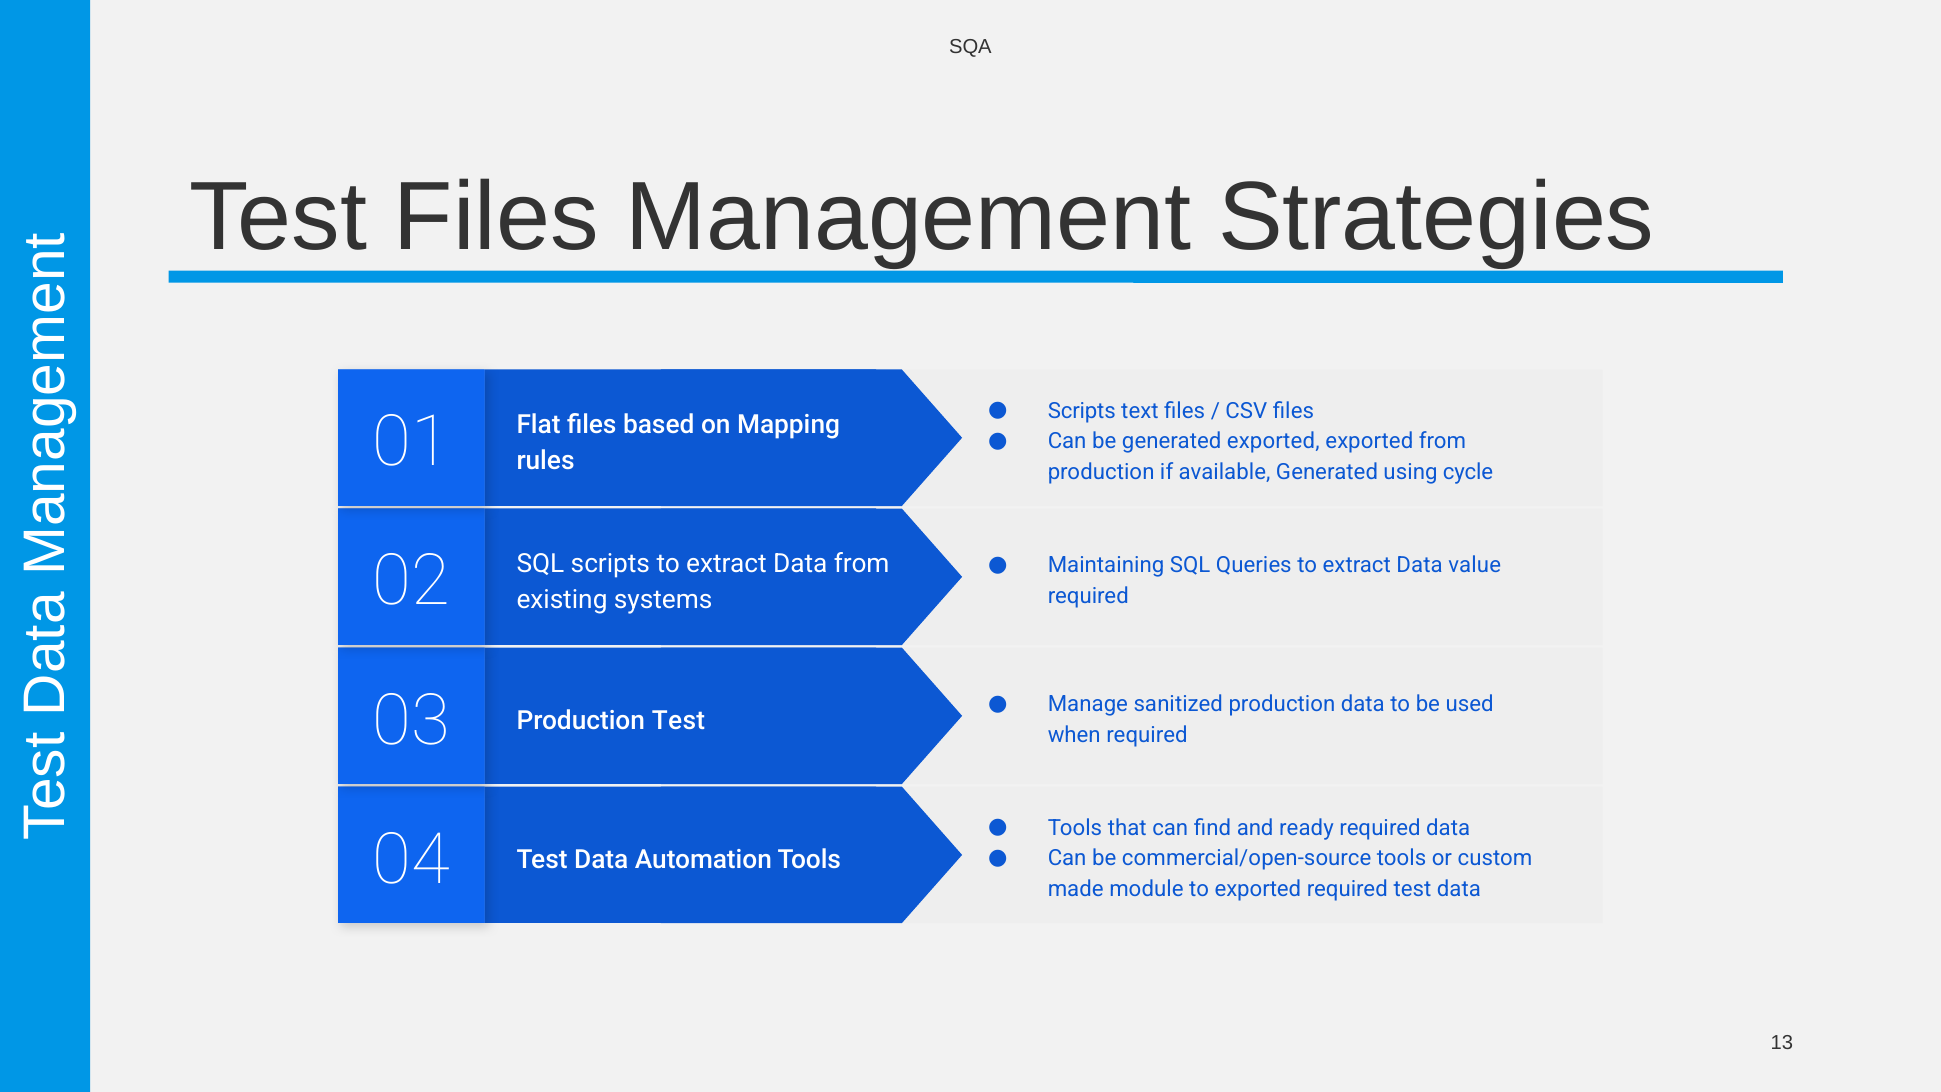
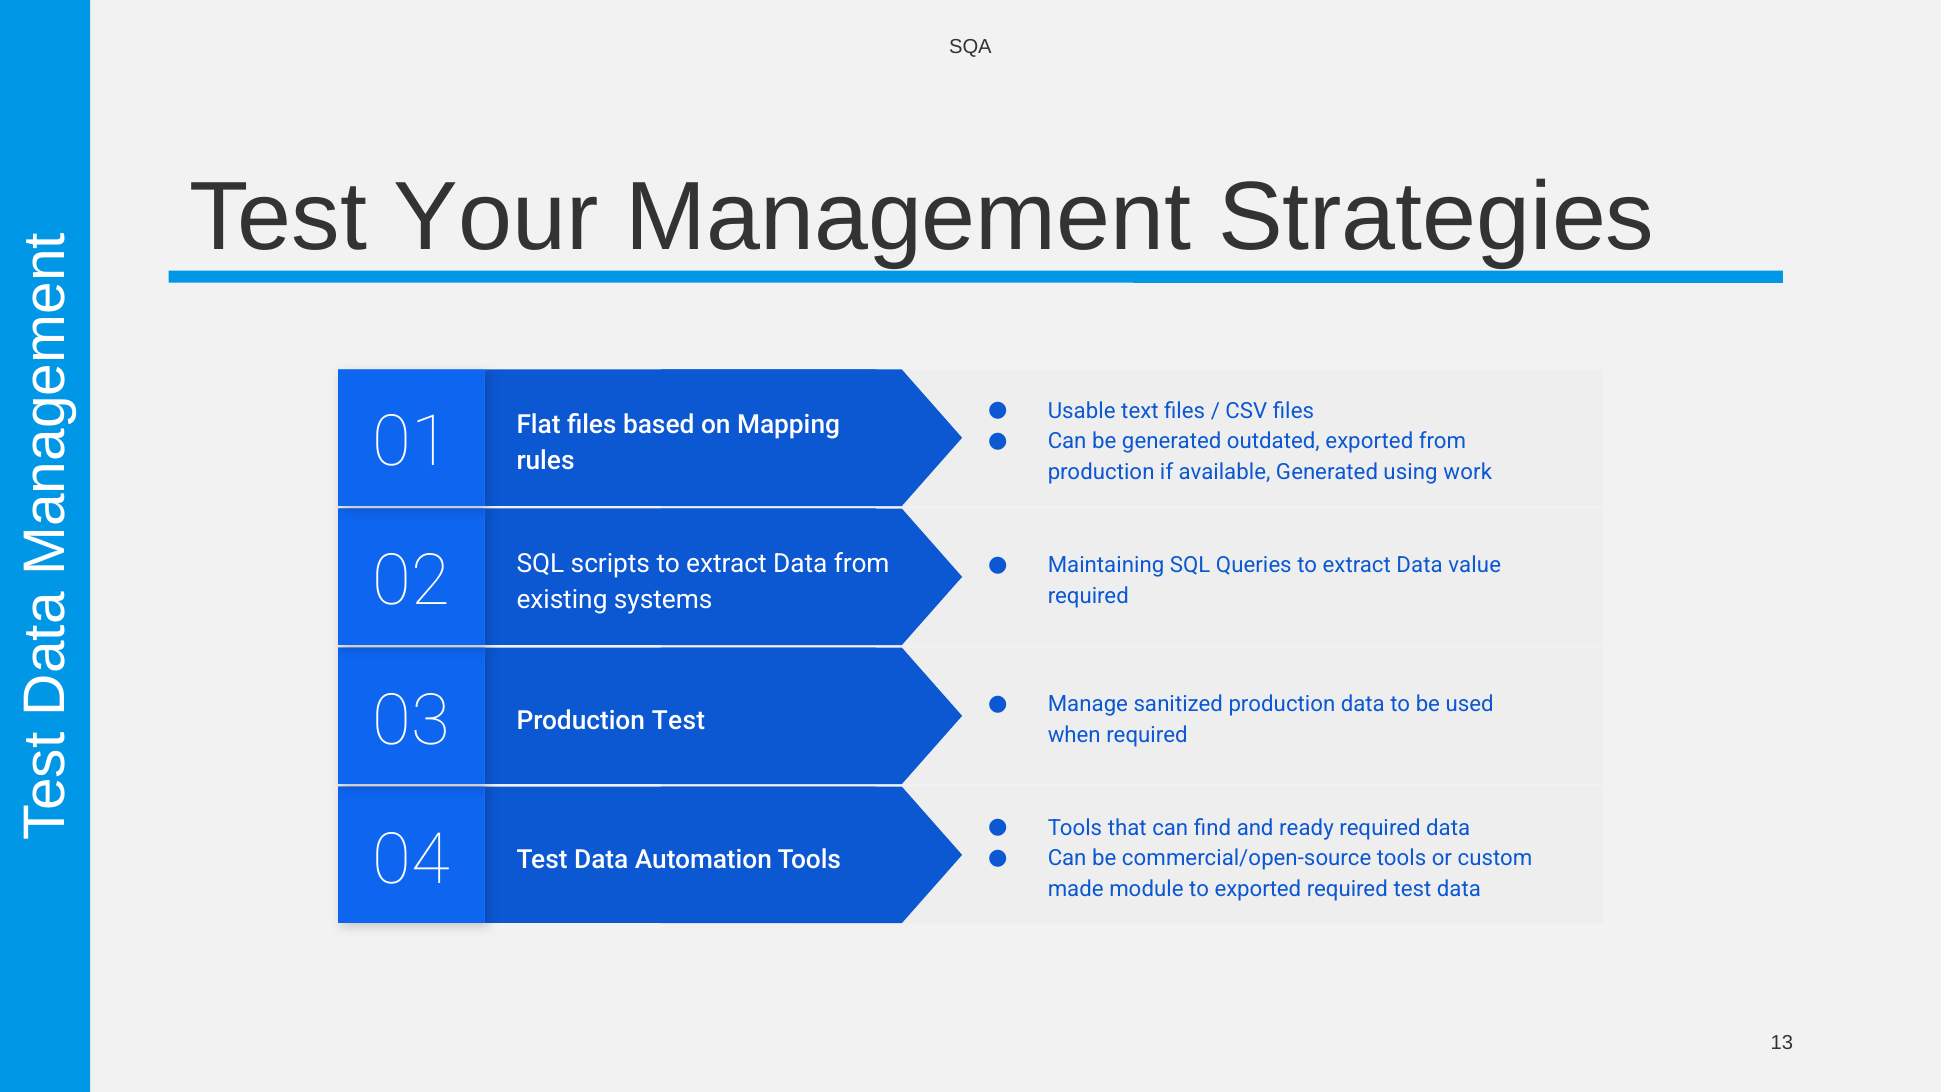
Test Files: Files -> Your
Scripts at (1082, 411): Scripts -> Usable
generated exported: exported -> outdated
cycle: cycle -> work
